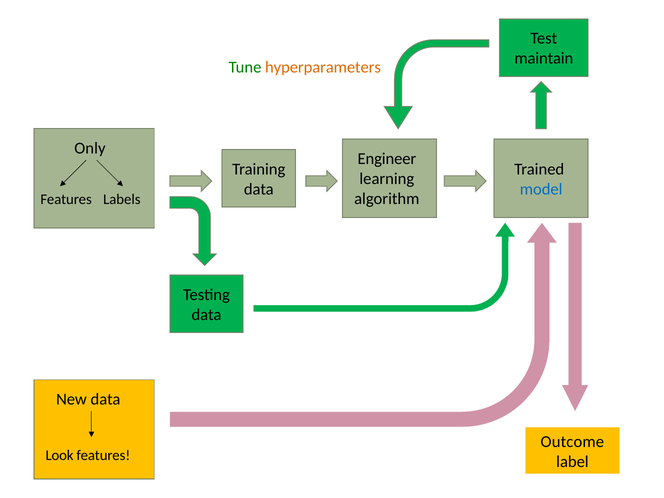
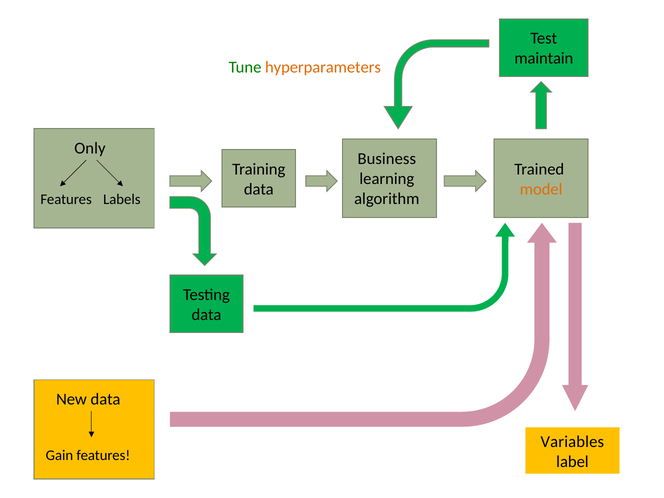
Engineer: Engineer -> Business
model colour: blue -> orange
Outcome: Outcome -> Variables
Look: Look -> Gain
